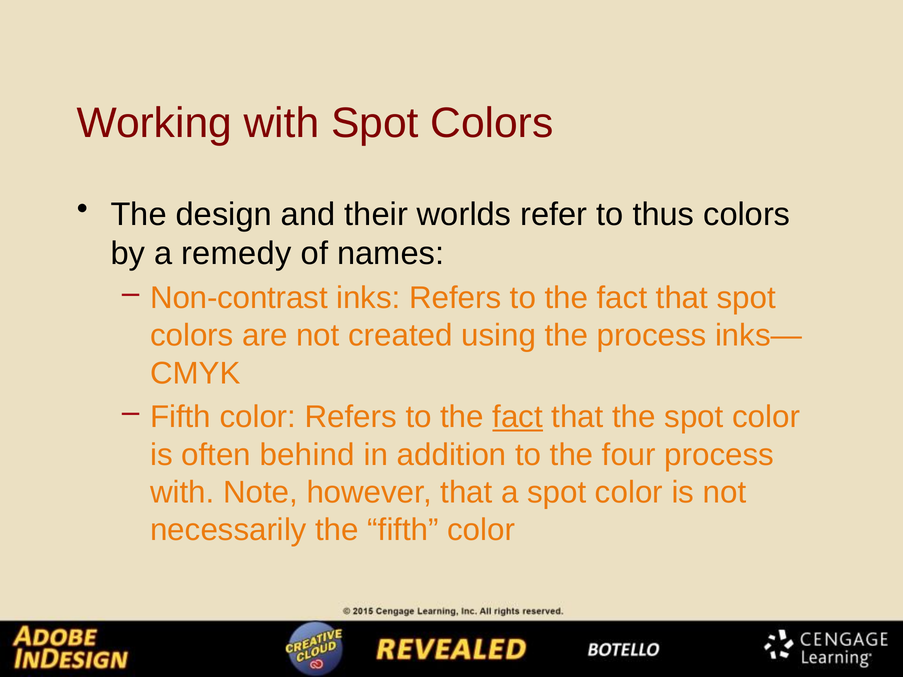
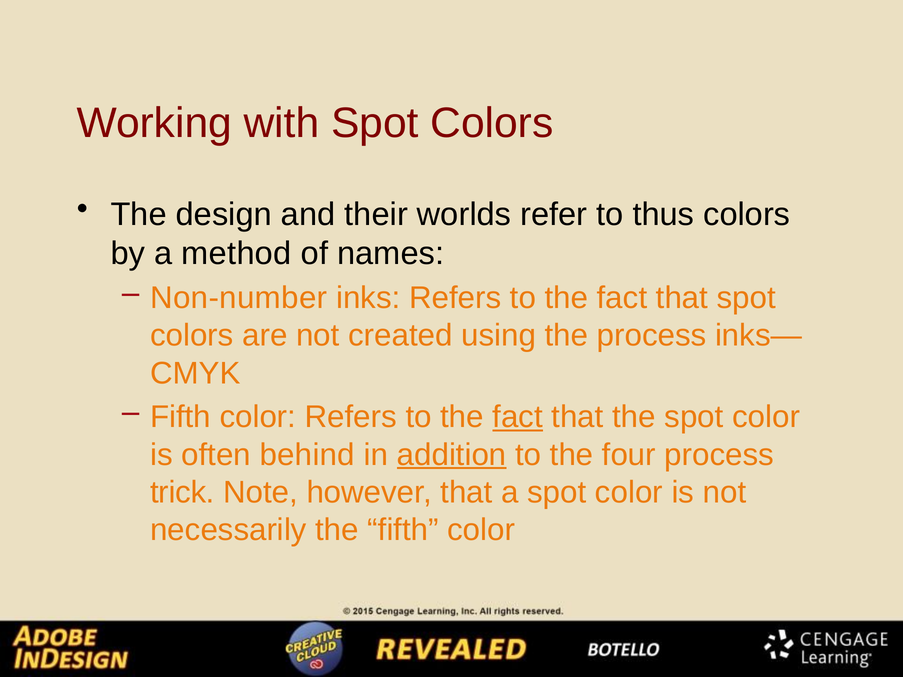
remedy: remedy -> method
Non-contrast: Non-contrast -> Non-number
addition underline: none -> present
with at (182, 492): with -> trick
